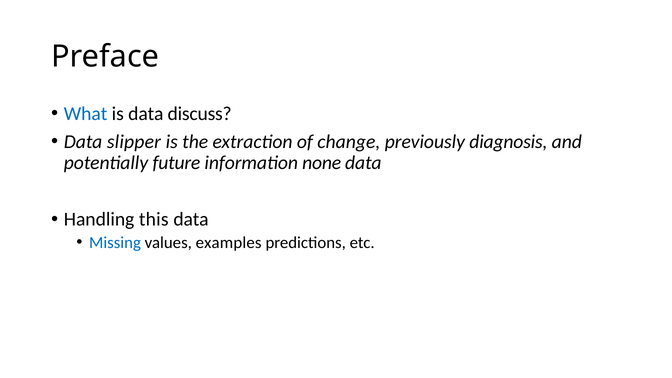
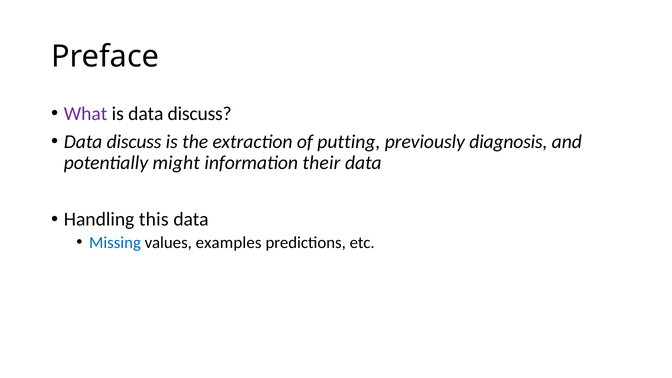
What colour: blue -> purple
slipper at (134, 142): slipper -> discuss
change: change -> putting
future: future -> might
none: none -> their
